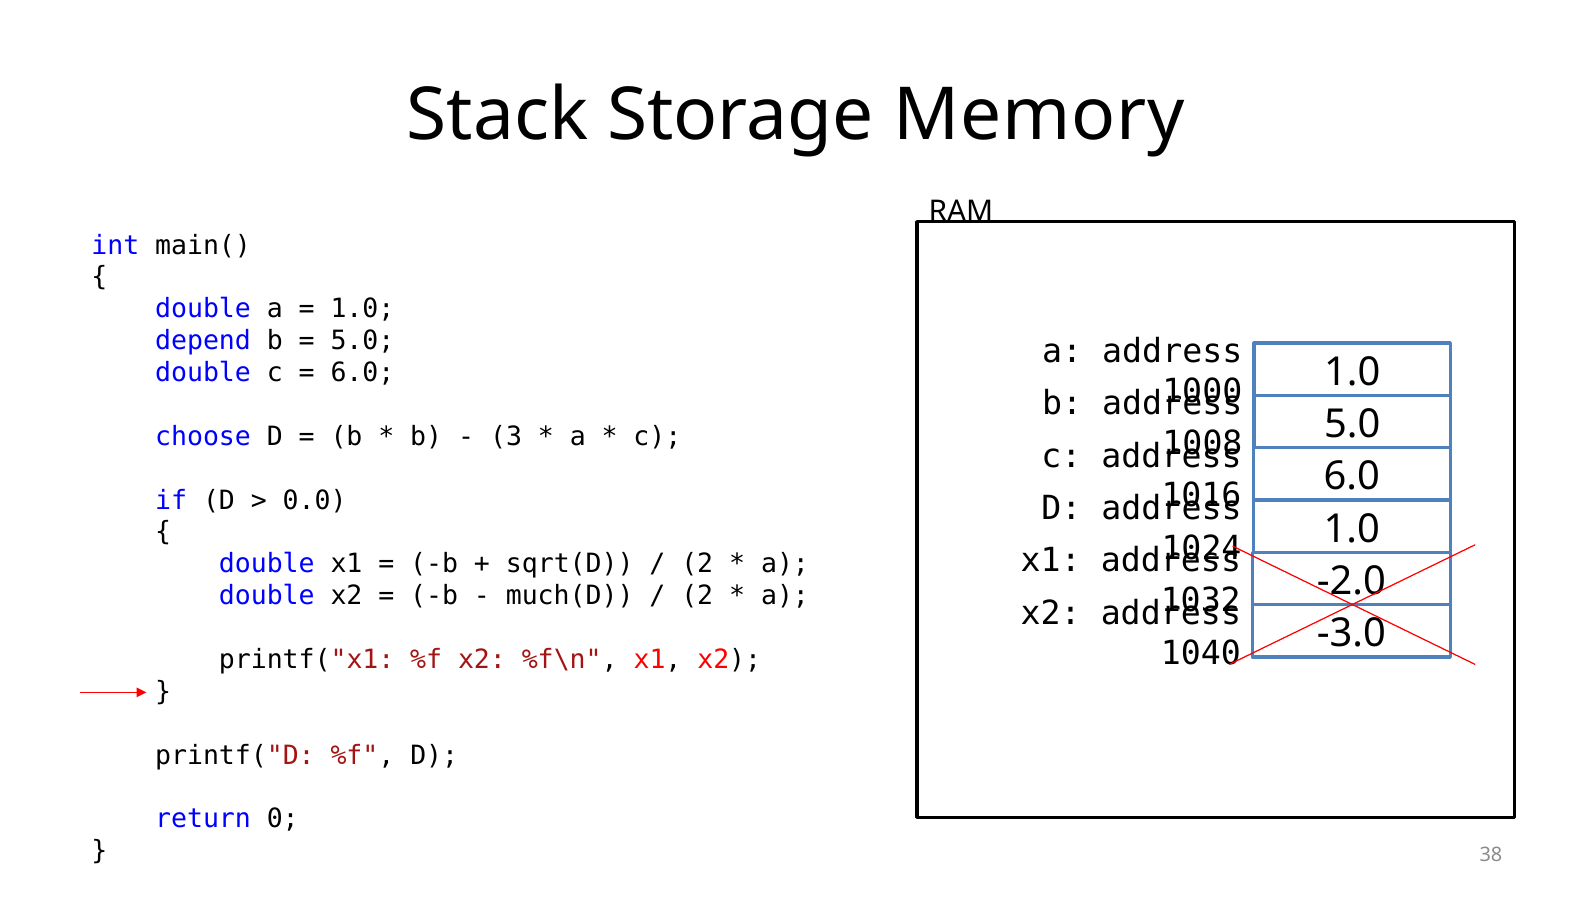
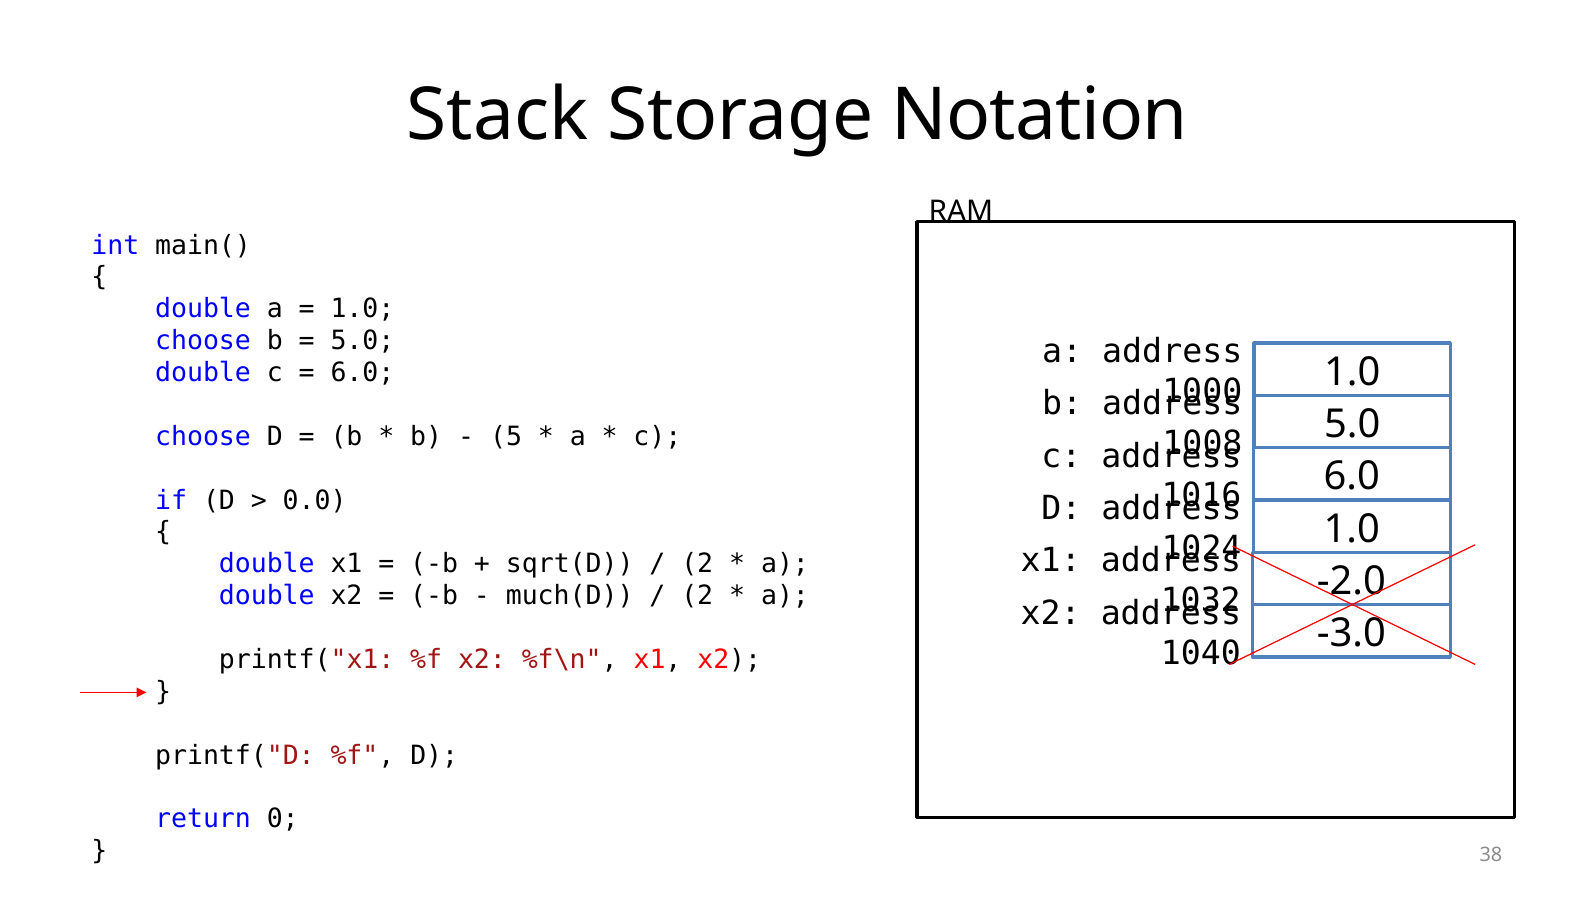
Memory: Memory -> Notation
depend at (203, 341): depend -> choose
3: 3 -> 5
